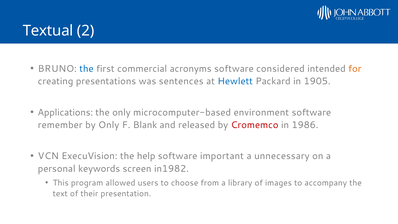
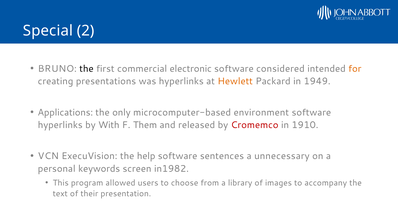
Textual: Textual -> Special
the at (86, 69) colour: blue -> black
acronyms: acronyms -> electronic
was sentences: sentences -> hyperlinks
Hewlett colour: blue -> orange
1905: 1905 -> 1949
remember at (60, 125): remember -> hyperlinks
by Only: Only -> With
Blank: Blank -> Them
1986: 1986 -> 1910
important: important -> sentences
